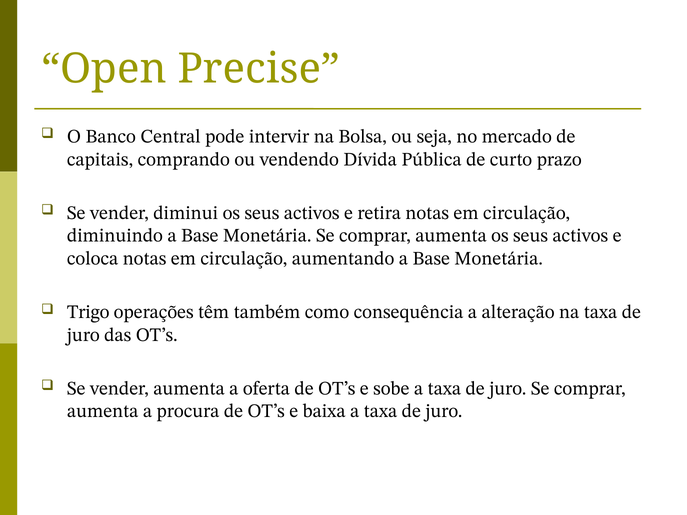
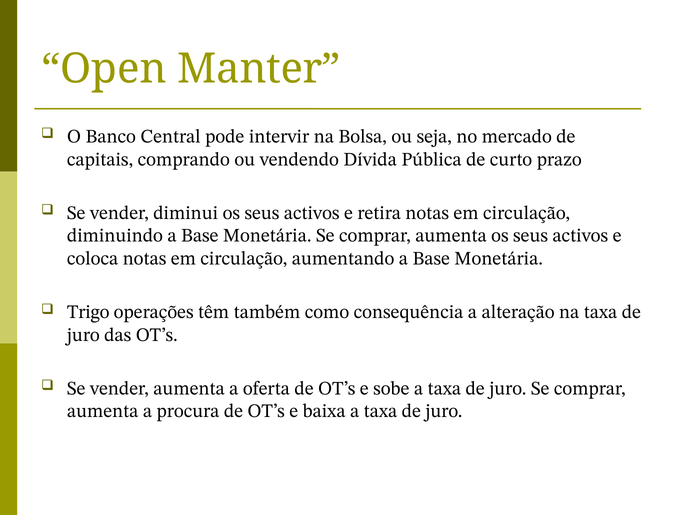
Precise: Precise -> Manter
